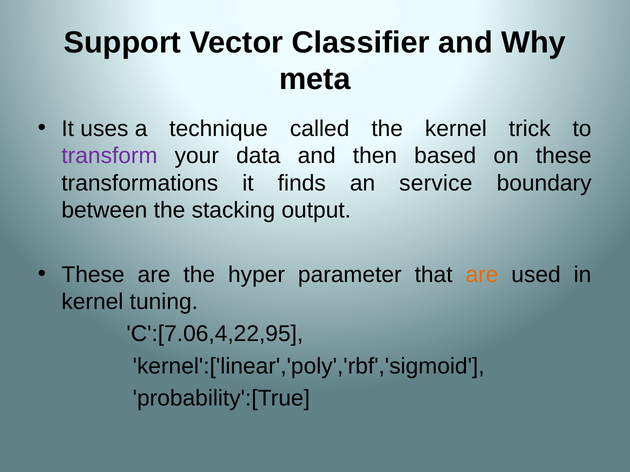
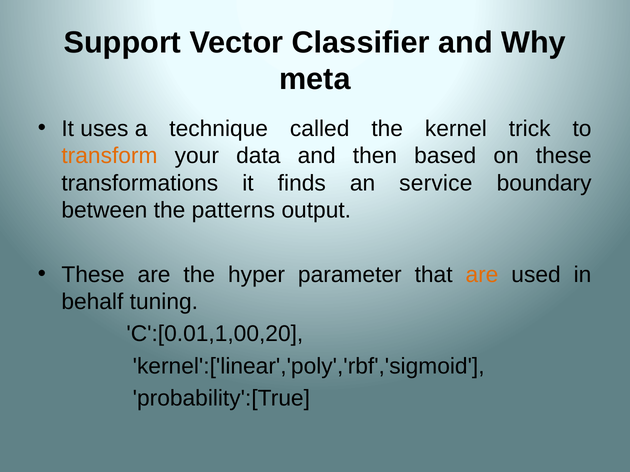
transform colour: purple -> orange
stacking: stacking -> patterns
kernel at (92, 302): kernel -> behalf
C':[7.06,4,22,95: C':[7.06,4,22,95 -> C':[0.01,1,00,20
